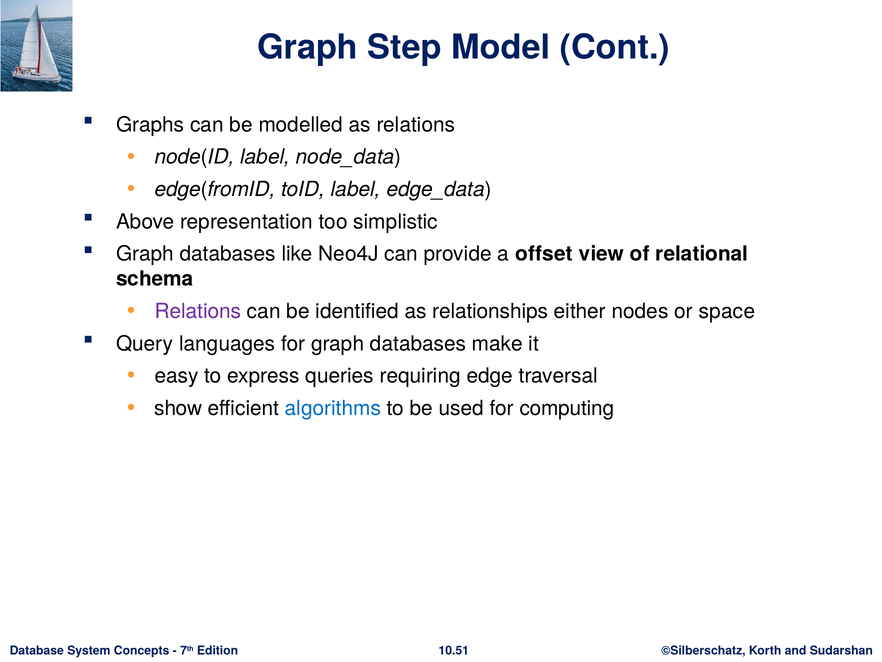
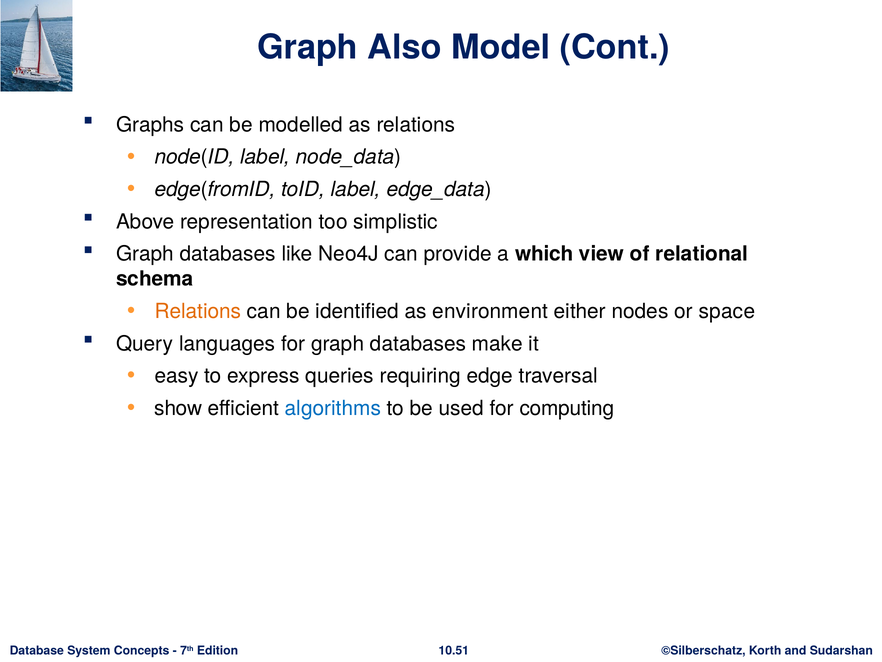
Step: Step -> Also
offset: offset -> which
Relations at (198, 311) colour: purple -> orange
relationships: relationships -> environment
